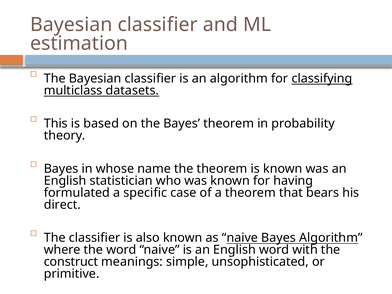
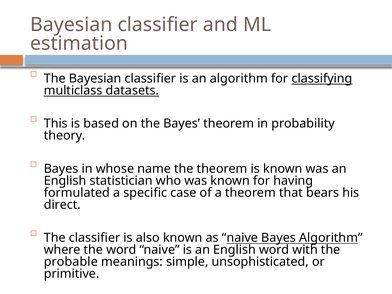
construct: construct -> probable
